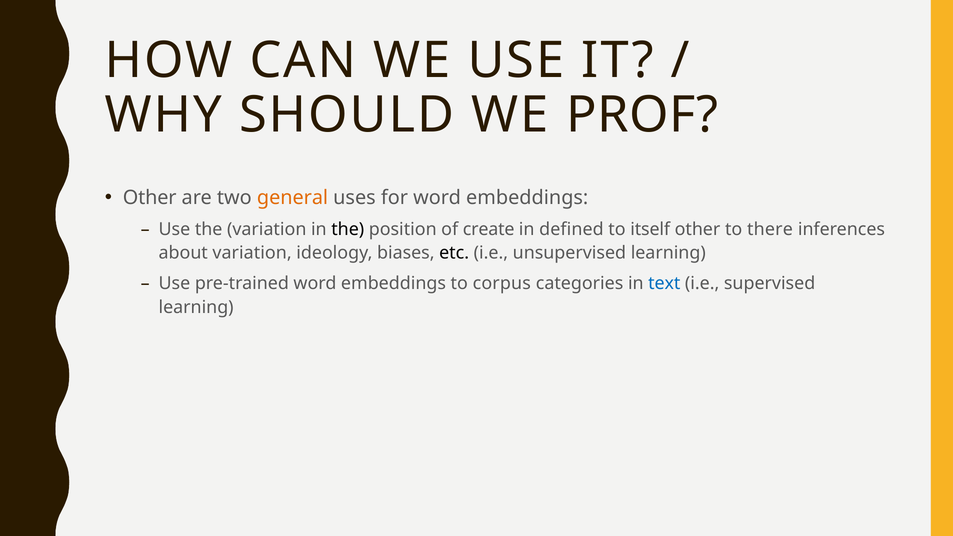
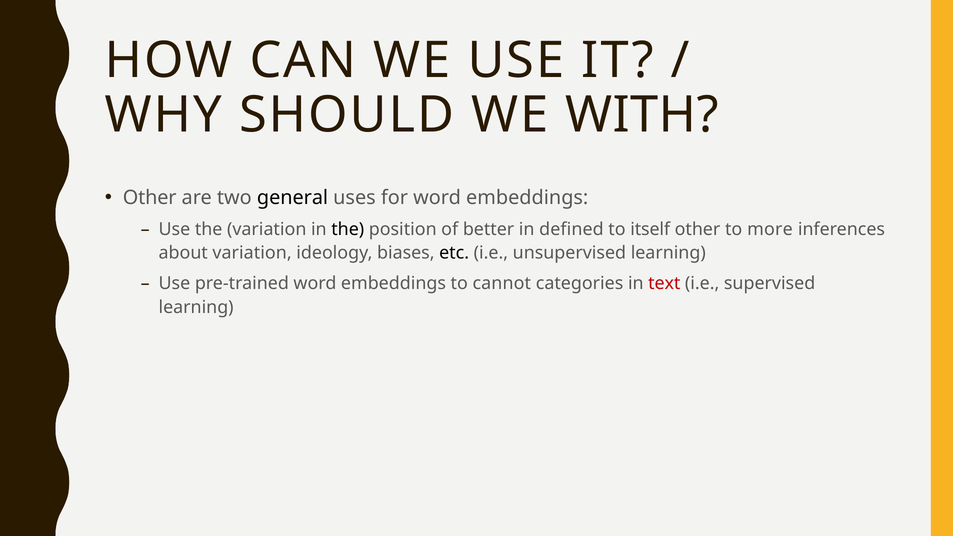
PROF: PROF -> WITH
general colour: orange -> black
create: create -> better
there: there -> more
corpus: corpus -> cannot
text colour: blue -> red
